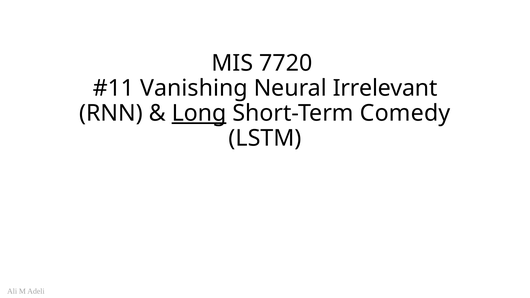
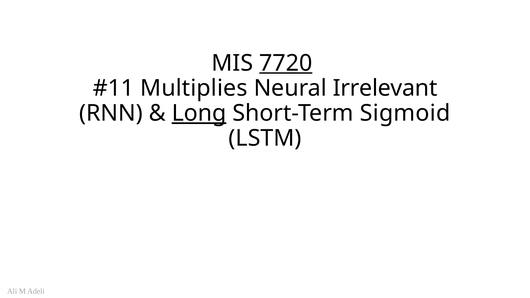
7720 underline: none -> present
Vanishing: Vanishing -> Multiplies
Comedy: Comedy -> Sigmoid
